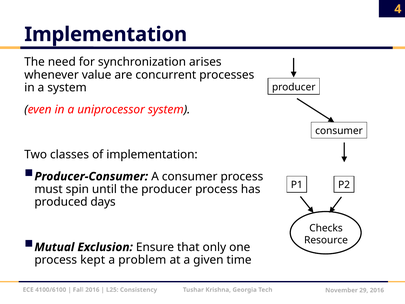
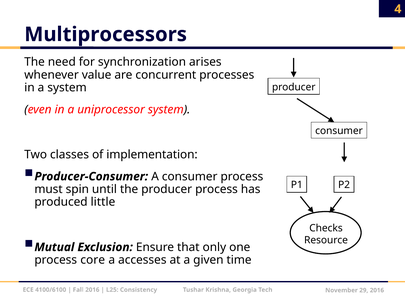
Implementation at (106, 34): Implementation -> Multiprocessors
days: days -> little
kept: kept -> core
problem: problem -> accesses
